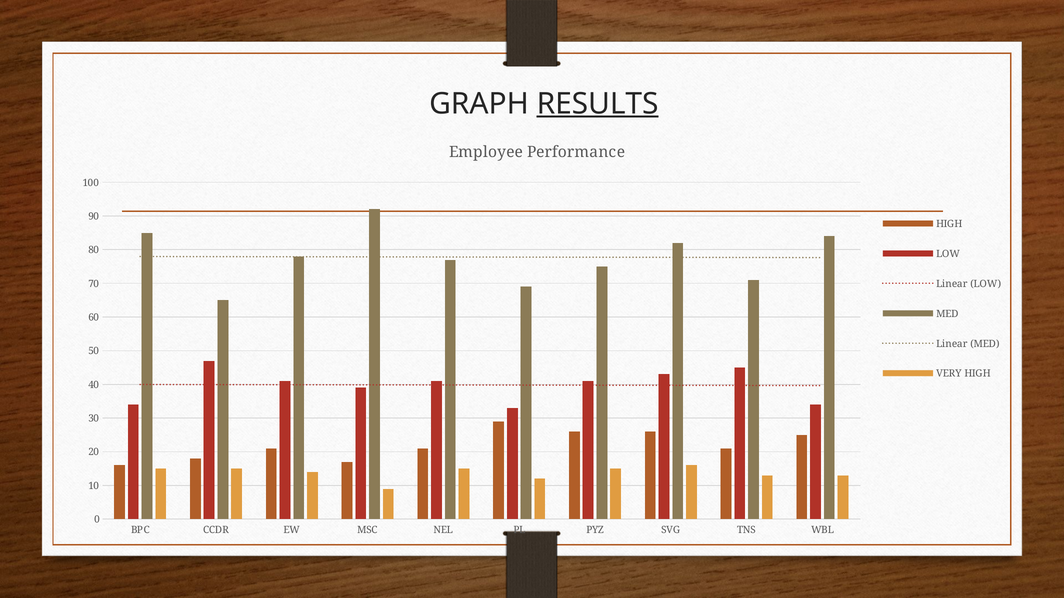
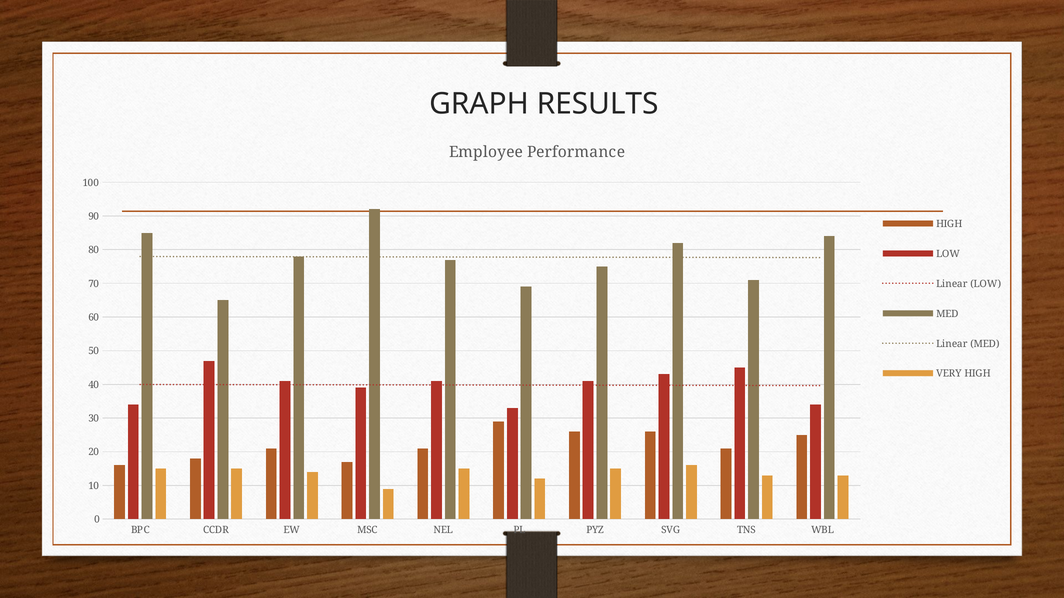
RESULTS underline: present -> none
